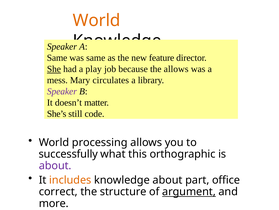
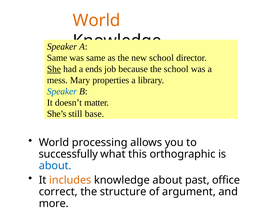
new feature: feature -> school
play: play -> ends
the allows: allows -> school
circulates: circulates -> properties
Speaker at (62, 91) colour: purple -> blue
code: code -> base
about at (55, 165) colour: purple -> blue
part: part -> past
argument underline: present -> none
